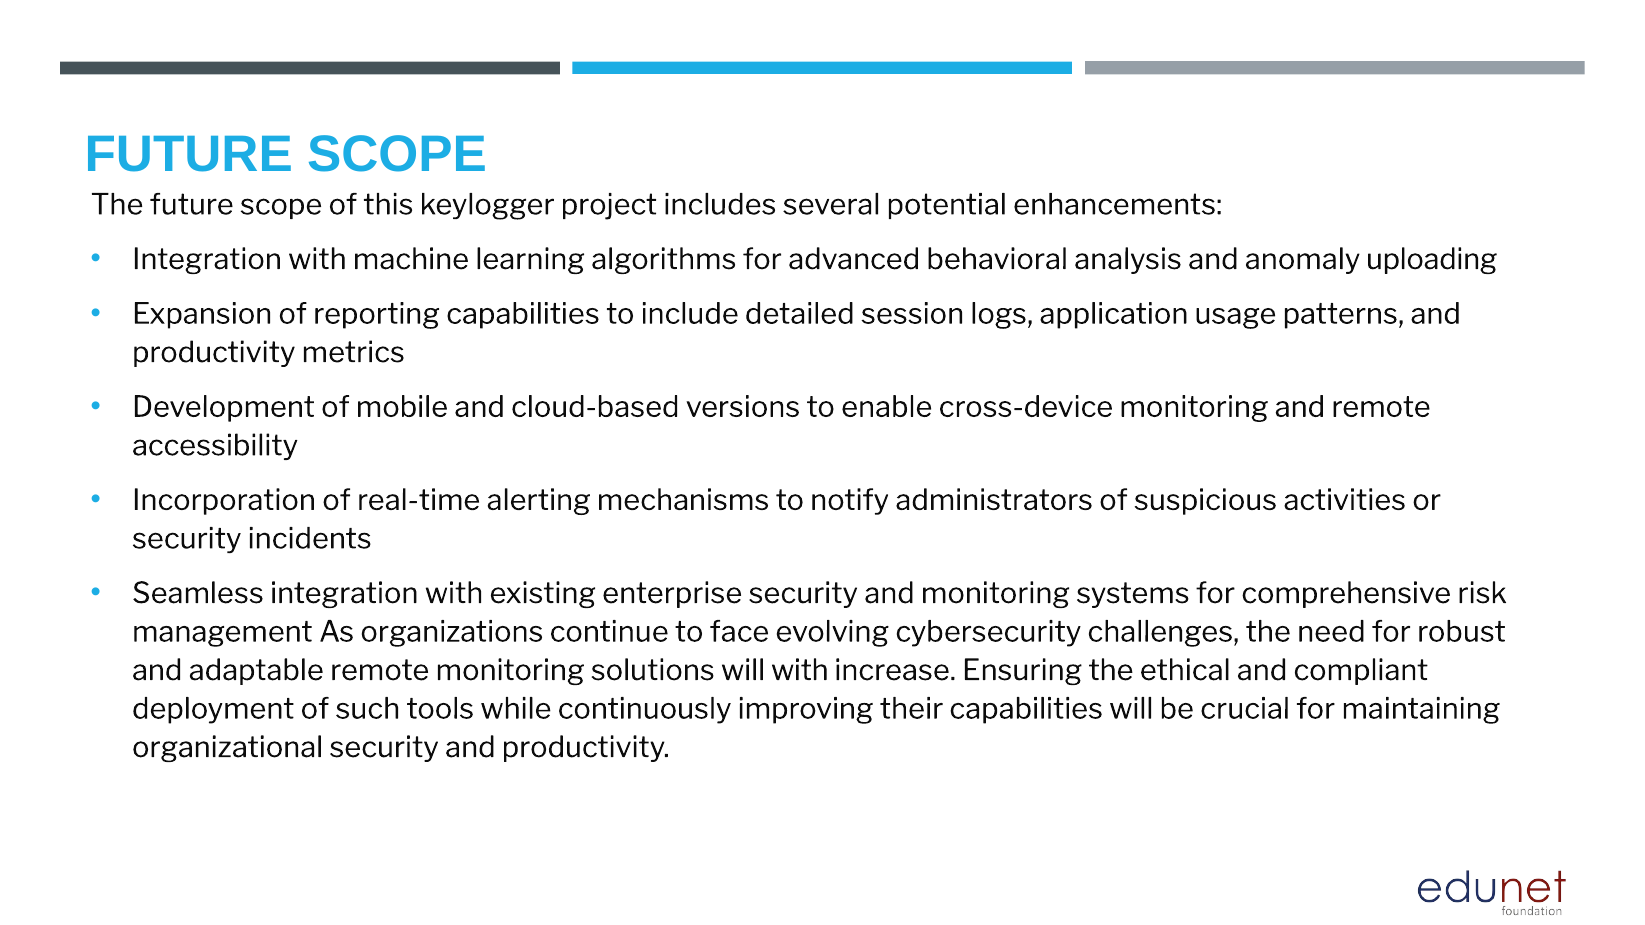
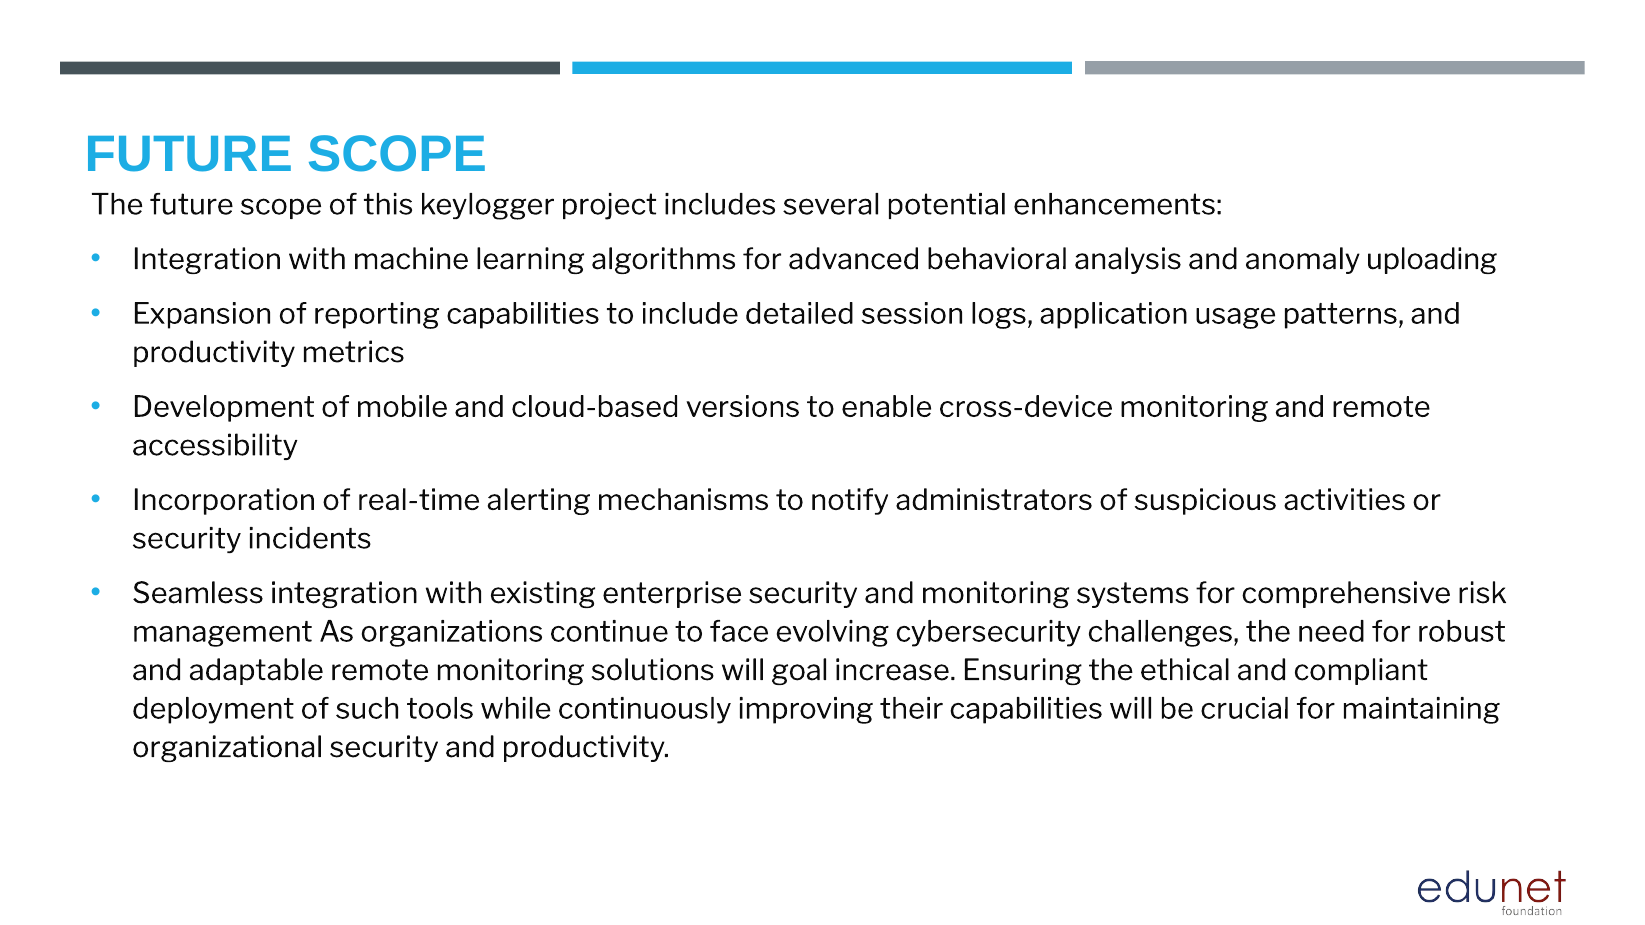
will with: with -> goal
